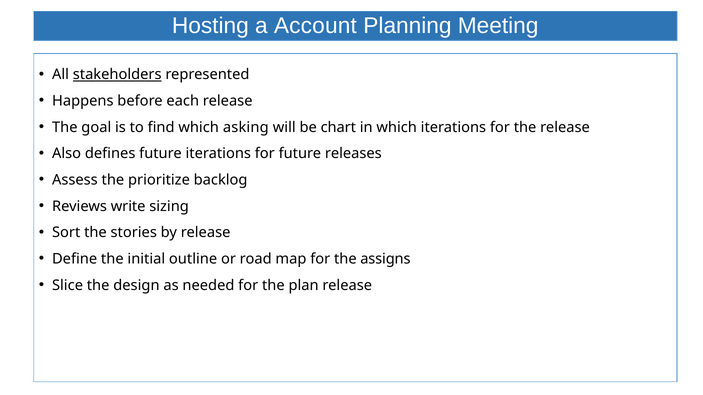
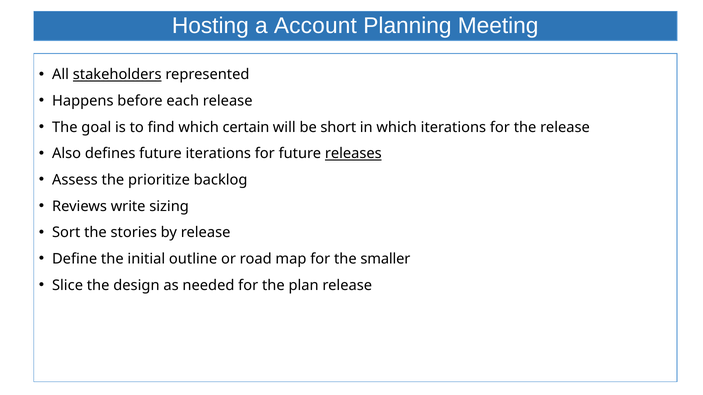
asking: asking -> certain
chart: chart -> short
releases underline: none -> present
assigns: assigns -> smaller
